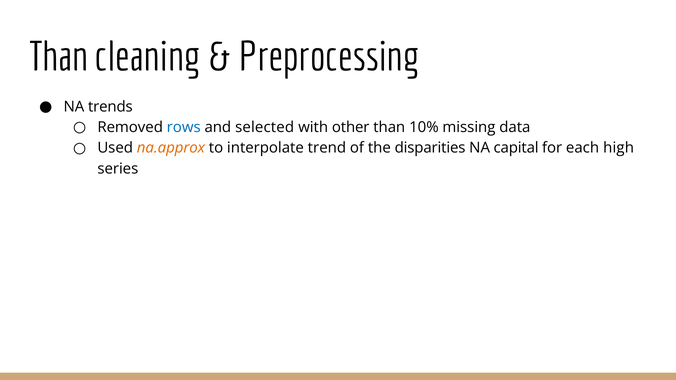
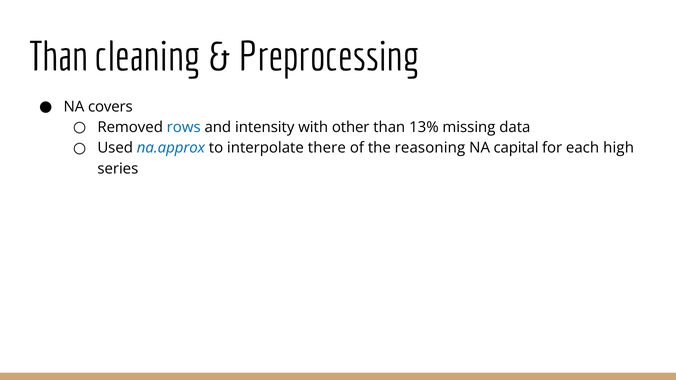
trends: trends -> covers
selected: selected -> intensity
10%: 10% -> 13%
na.approx colour: orange -> blue
trend: trend -> there
disparities: disparities -> reasoning
